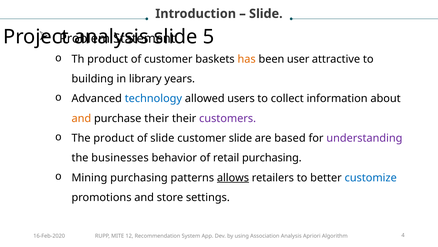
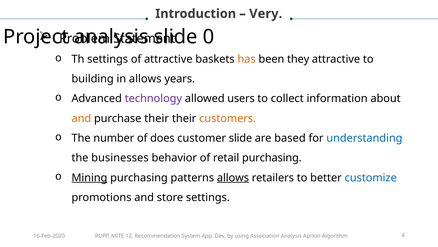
Slide at (266, 14): Slide -> Very
5: 5 -> 0
Th product: product -> settings
of customer: customer -> attractive
user: user -> they
in library: library -> allows
technology colour: blue -> purple
customers colour: purple -> orange
The product: product -> number
of slide: slide -> does
understanding colour: purple -> blue
Mining underline: none -> present
